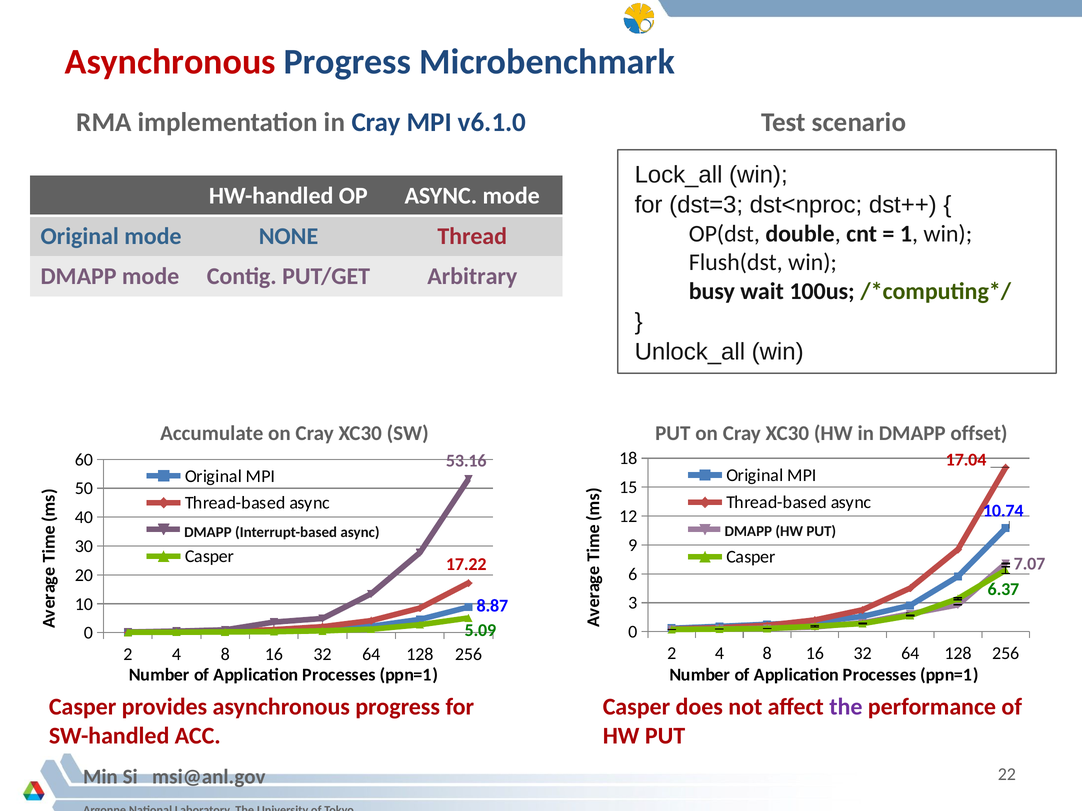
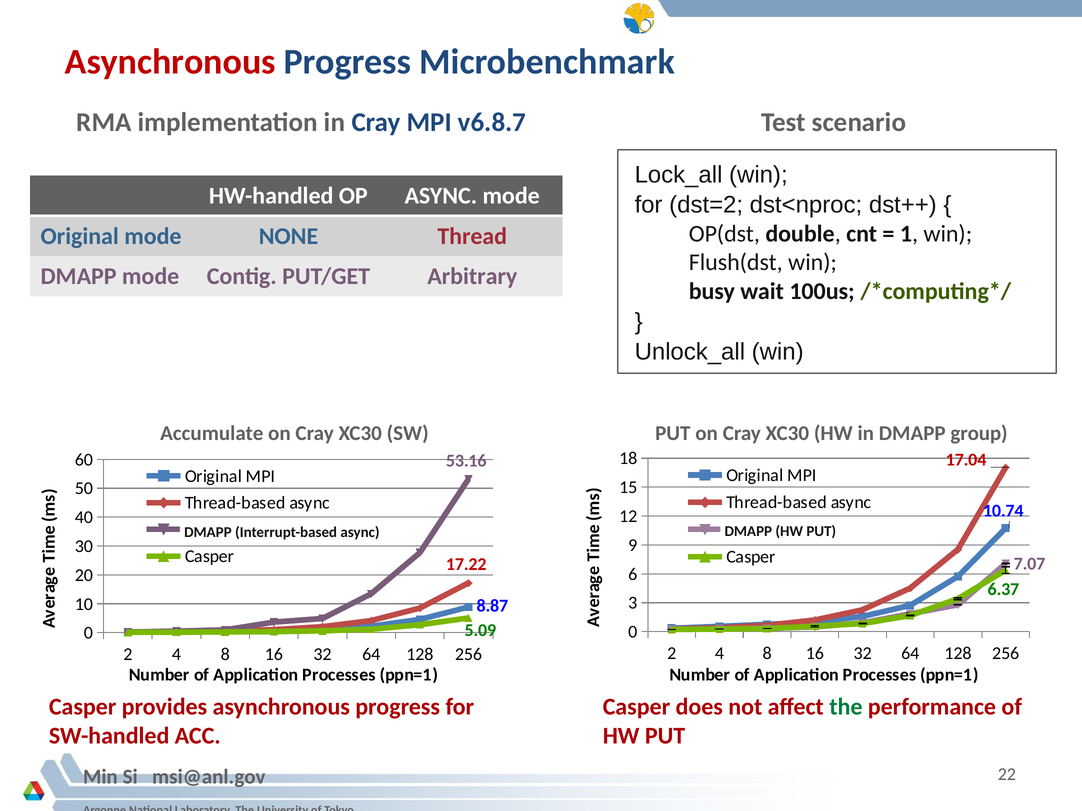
v6.1.0: v6.1.0 -> v6.8.7
dst=3: dst=3 -> dst=2
offset: offset -> group
the at (846, 707) colour: purple -> green
